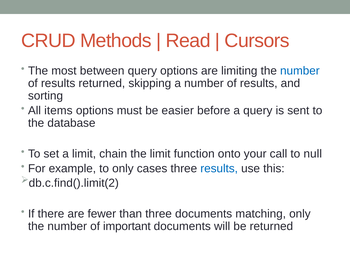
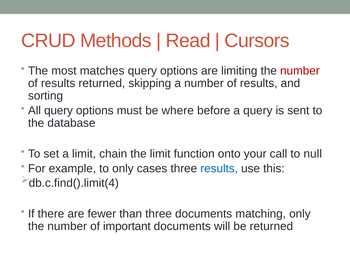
between: between -> matches
number at (300, 71) colour: blue -> red
All items: items -> query
easier: easier -> where
db.c.find().limit(2: db.c.find().limit(2 -> db.c.find().limit(4
